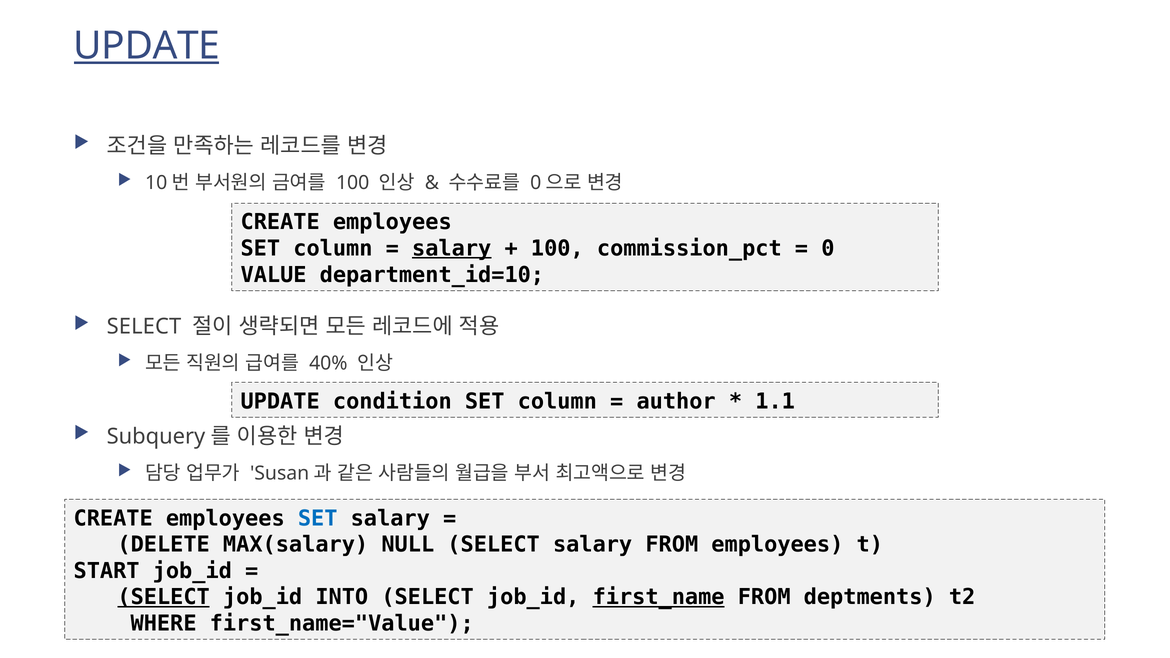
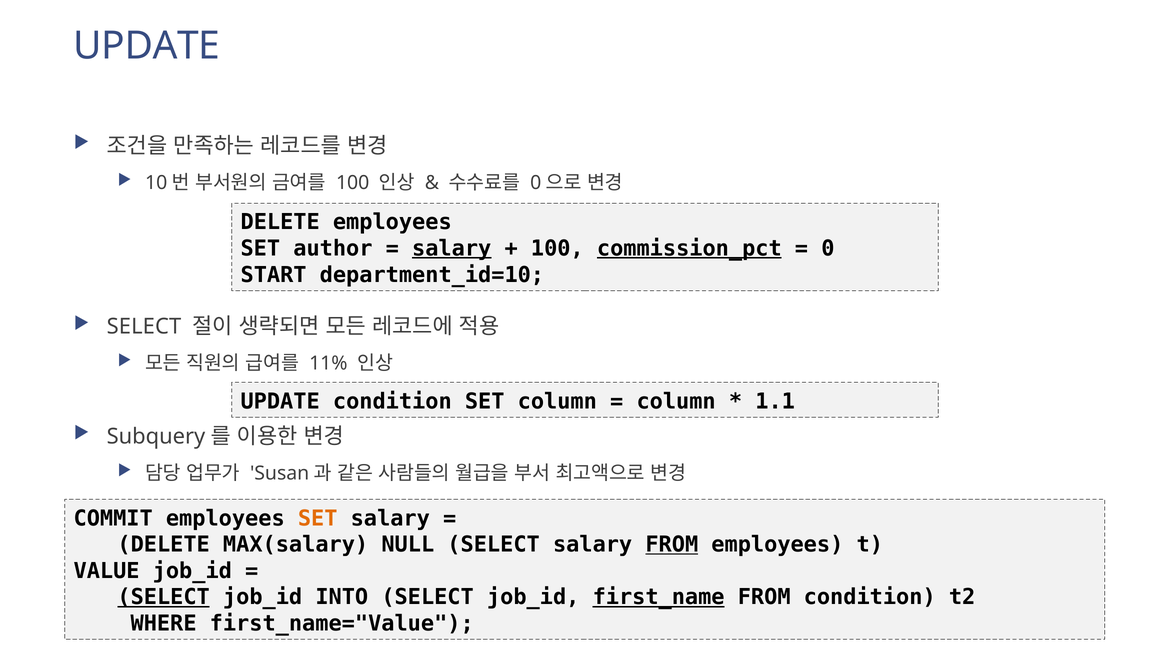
UPDATE at (147, 46) underline: present -> none
CREATE at (280, 222): CREATE -> DELETE
column at (333, 249): column -> author
commission_pct underline: none -> present
VALUE: VALUE -> START
40%: 40% -> 11%
author at (676, 402): author -> column
CREATE at (113, 518): CREATE -> COMMIT
SET at (318, 518) colour: blue -> orange
FROM at (672, 545) underline: none -> present
START: START -> VALUE
FROM deptments: deptments -> condition
